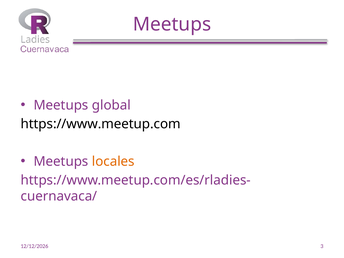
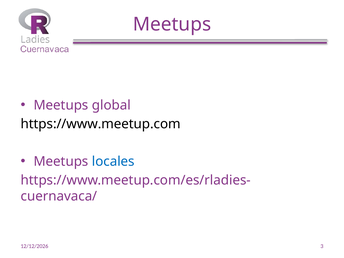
locales colour: orange -> blue
